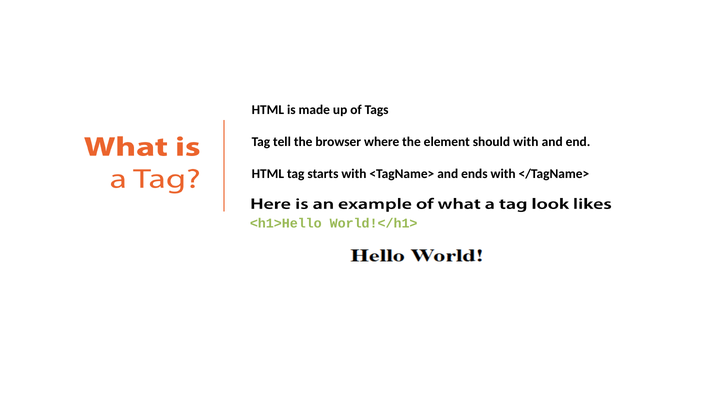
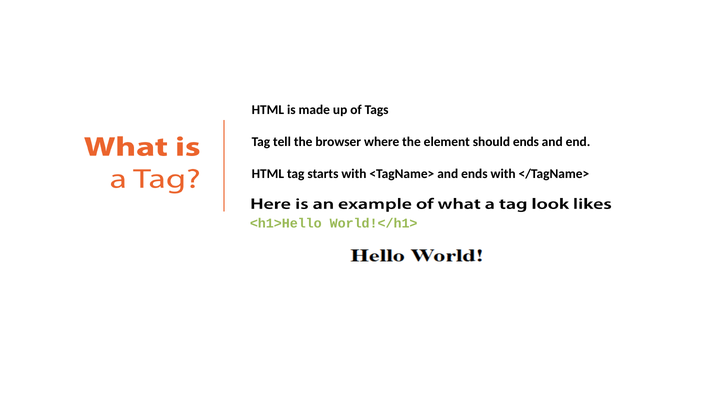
should with: with -> ends
